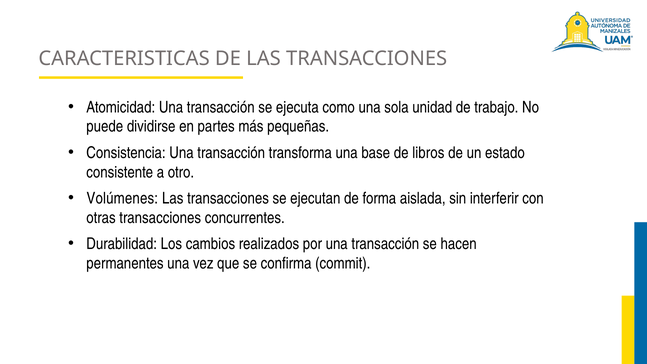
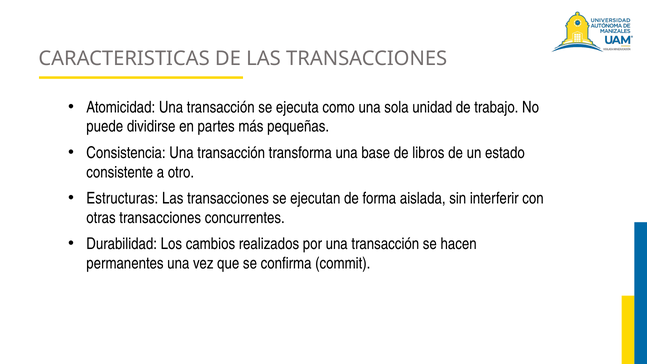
Volúmenes: Volúmenes -> Estructuras
